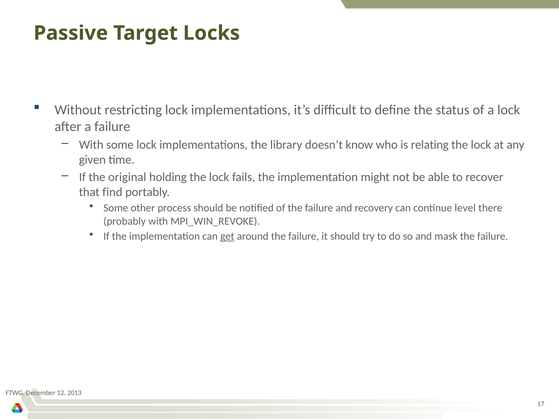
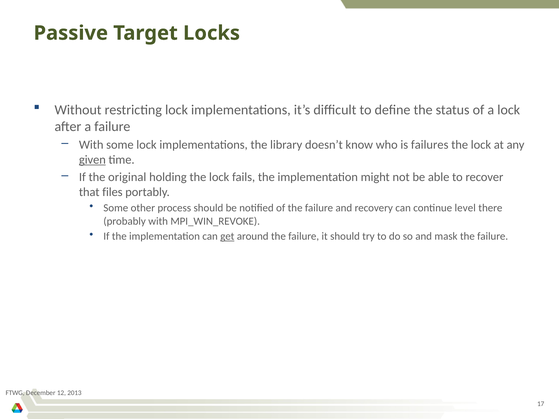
relating: relating -> failures
given underline: none -> present
find: find -> files
